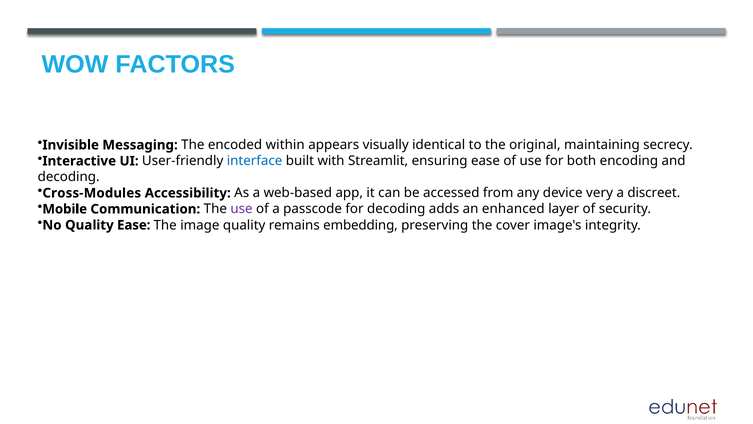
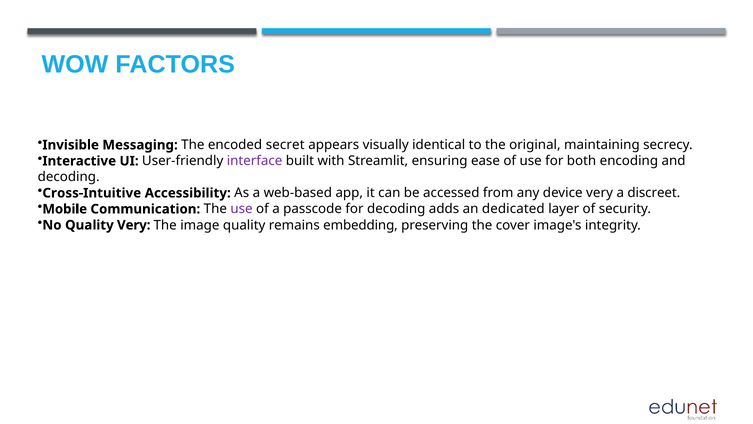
within: within -> secret
interface colour: blue -> purple
Cross-Modules: Cross-Modules -> Cross-Intuitive
enhanced: enhanced -> dedicated
Quality Ease: Ease -> Very
